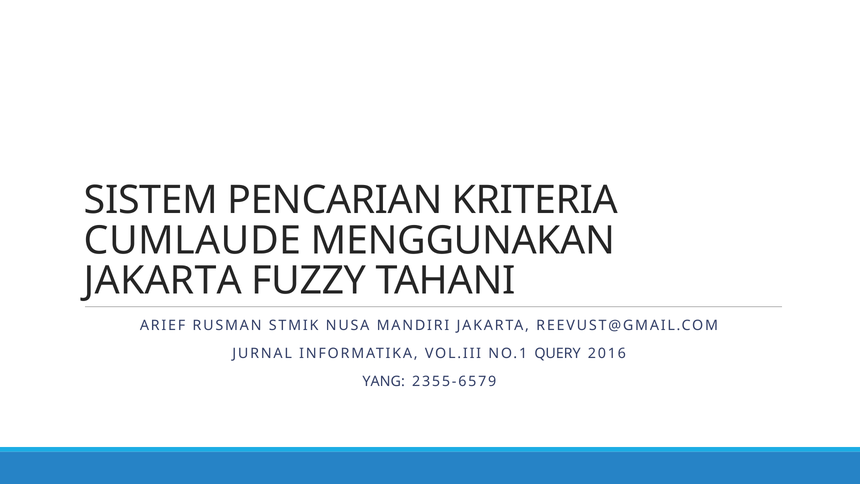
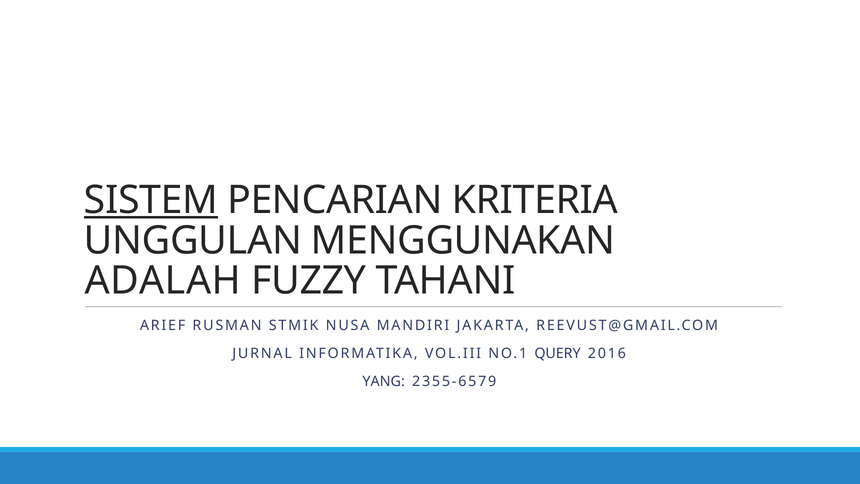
SISTEM underline: none -> present
CUMLAUDE: CUMLAUDE -> UNGGULAN
JAKARTA at (163, 281): JAKARTA -> ADALAH
